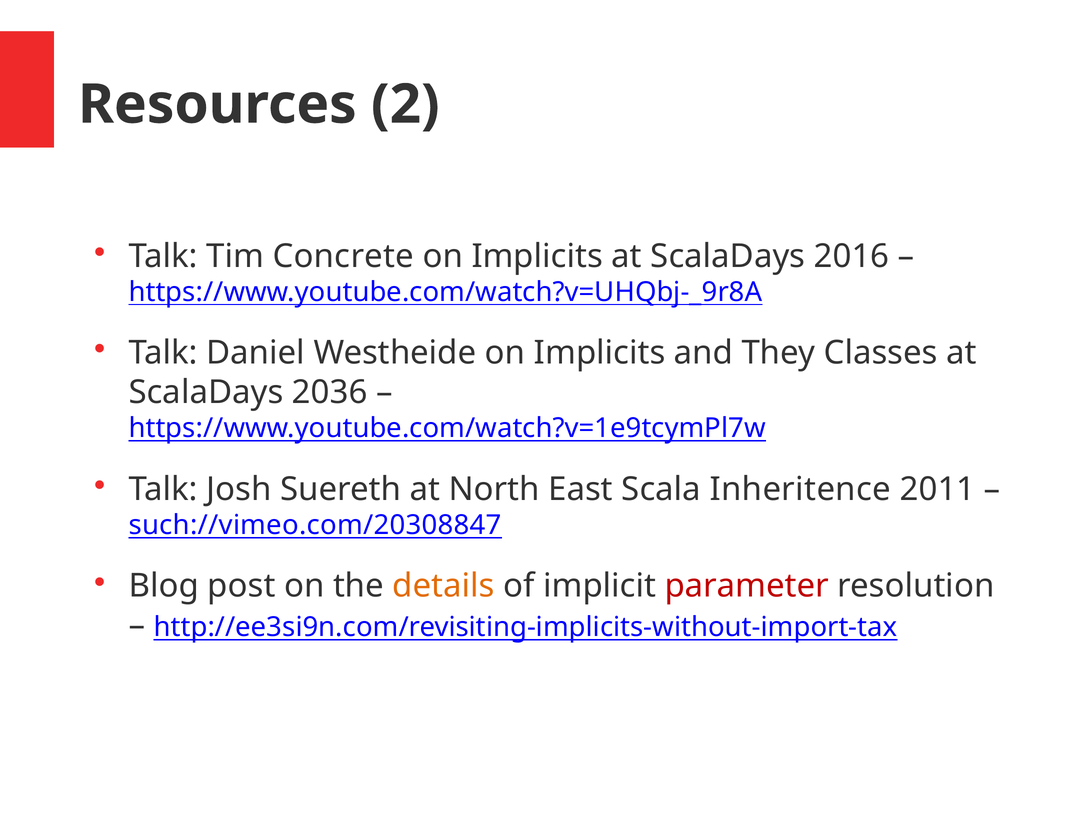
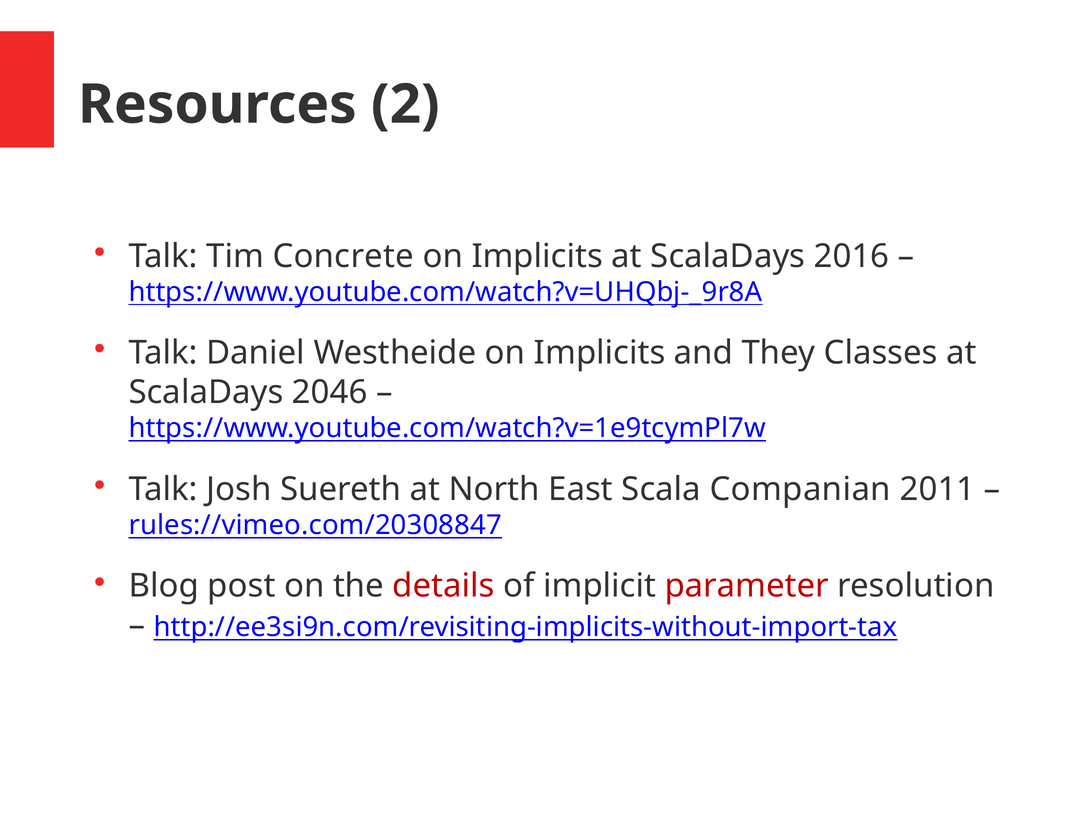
2036: 2036 -> 2046
Inheritence: Inheritence -> Companian
such://vimeo.com/20308847: such://vimeo.com/20308847 -> rules://vimeo.com/20308847
details colour: orange -> red
